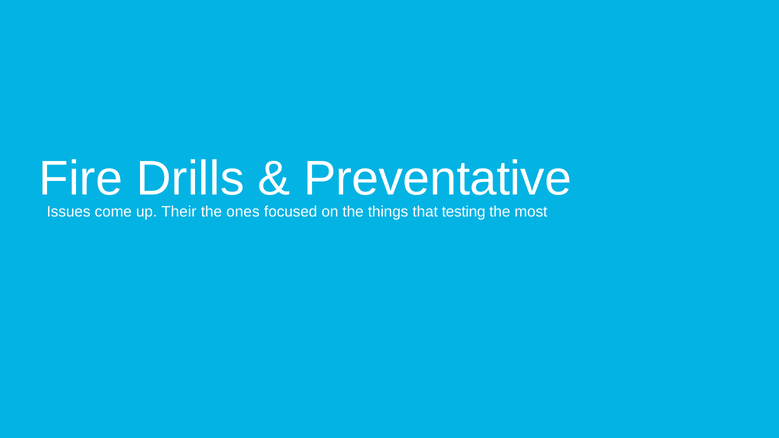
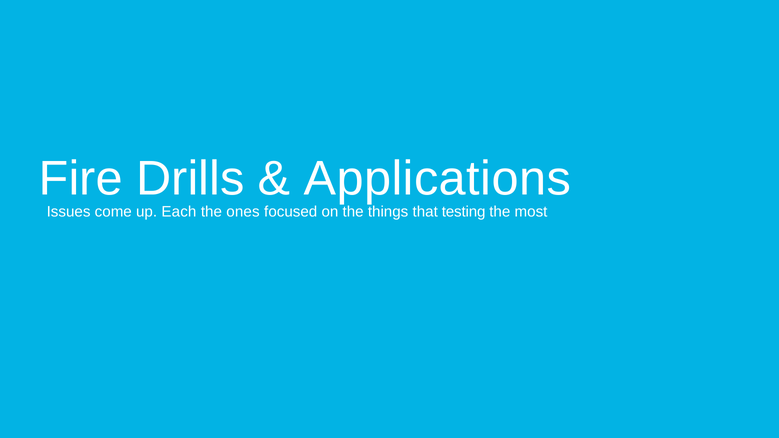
Preventative: Preventative -> Applications
Their: Their -> Each
